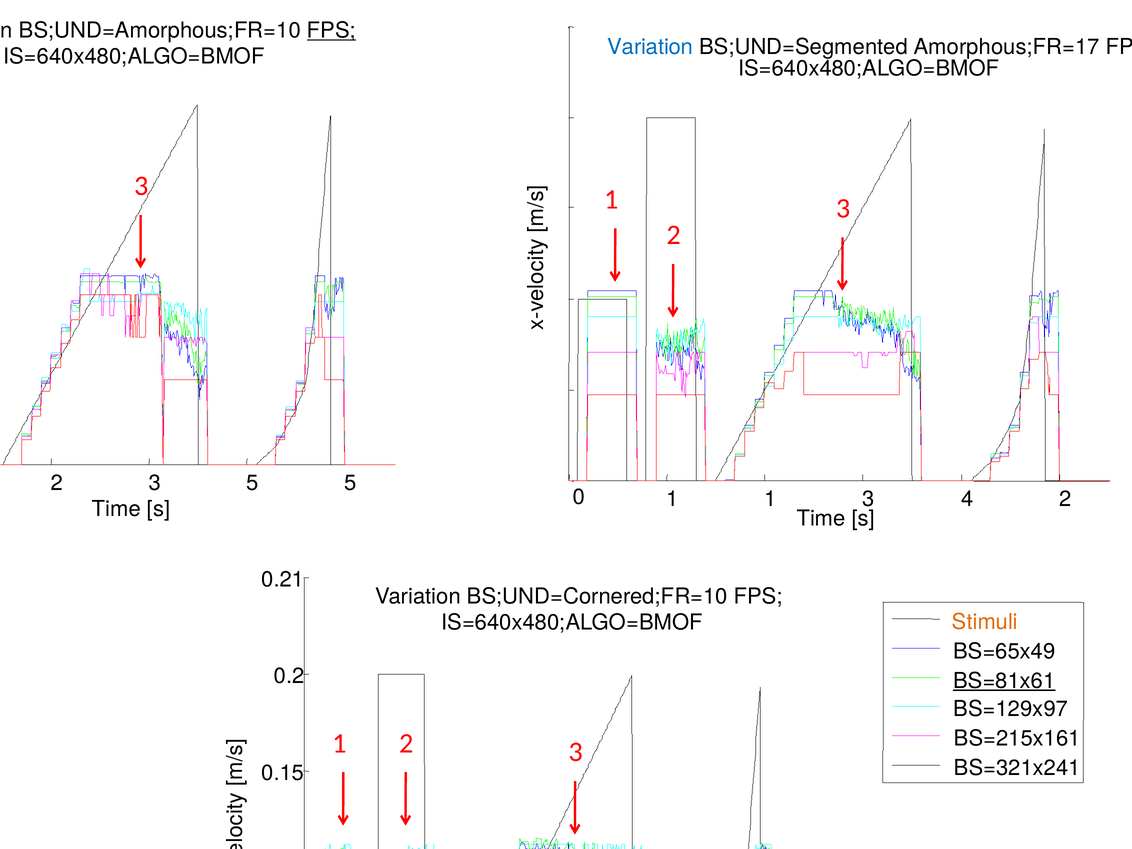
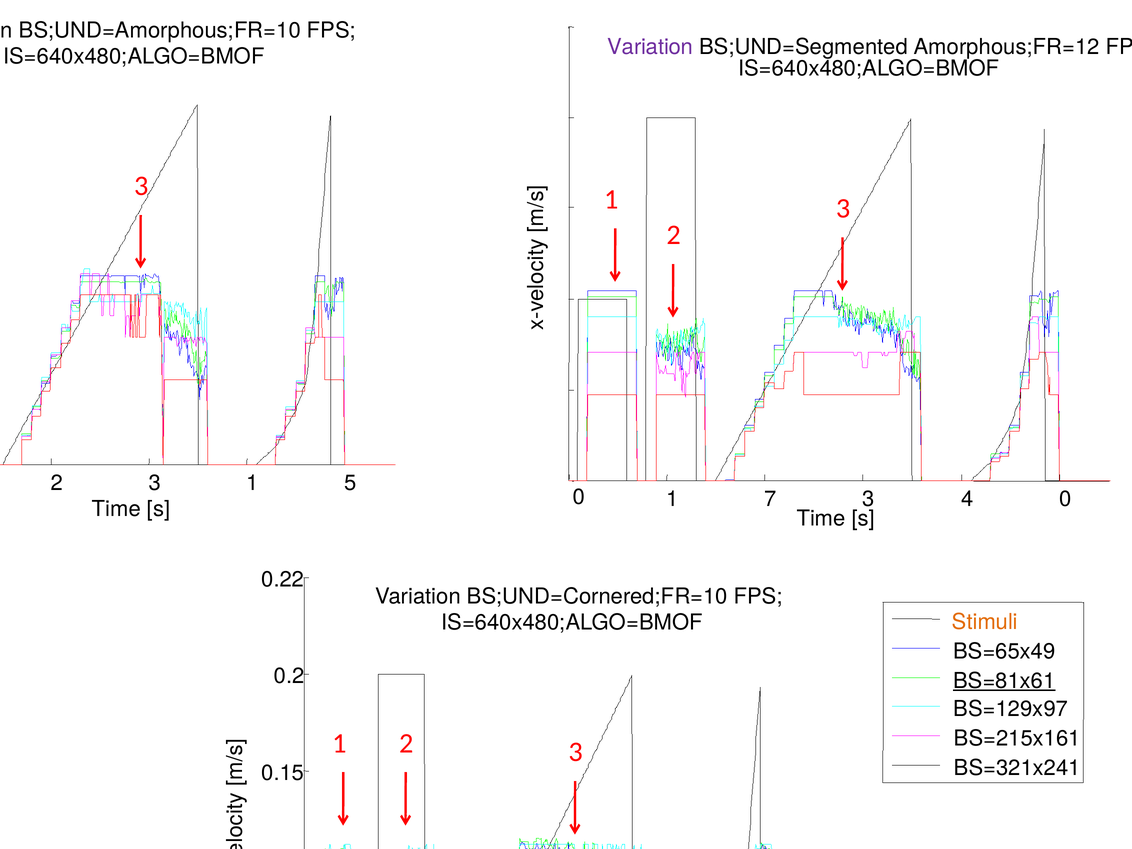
FPS at (331, 31) underline: present -> none
Variation at (650, 47) colour: blue -> purple
Amorphous;FR=17: Amorphous;FR=17 -> Amorphous;FR=12
3 5: 5 -> 1
1 1: 1 -> 7
4 2: 2 -> 0
0.21: 0.21 -> 0.22
